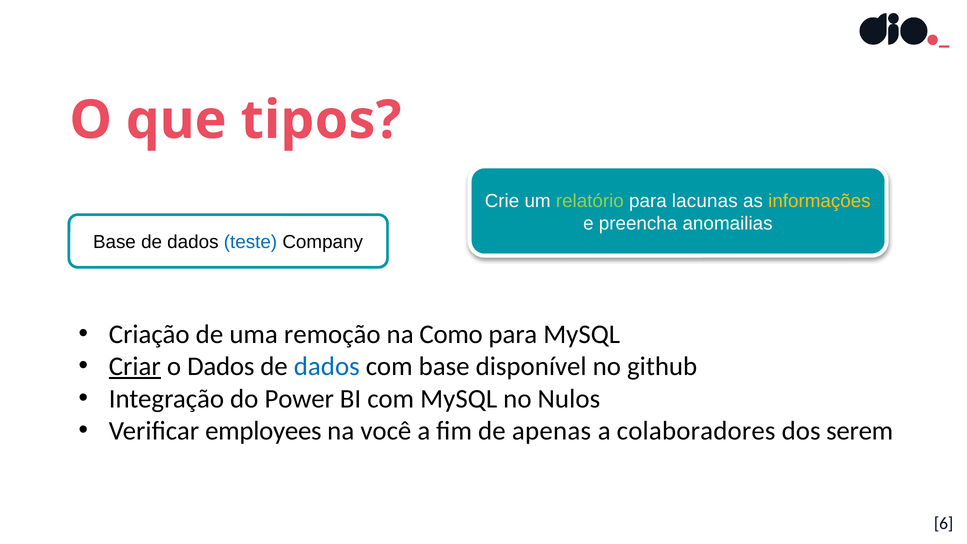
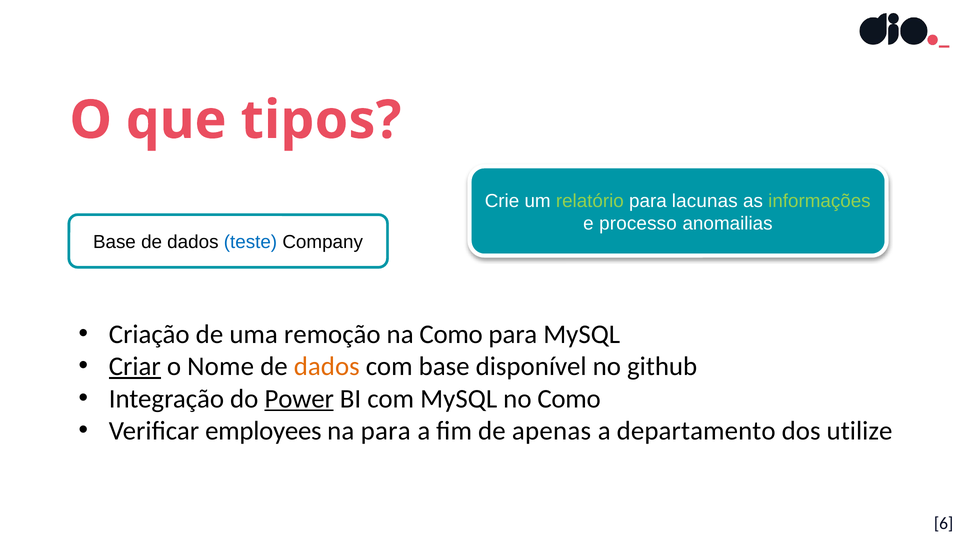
informações colour: yellow -> light green
preencha: preencha -> processo
o Dados: Dados -> Nome
dados at (327, 366) colour: blue -> orange
Power underline: none -> present
no Nulos: Nulos -> Como
na você: você -> para
colaboradores: colaboradores -> departamento
serem: serem -> utilize
